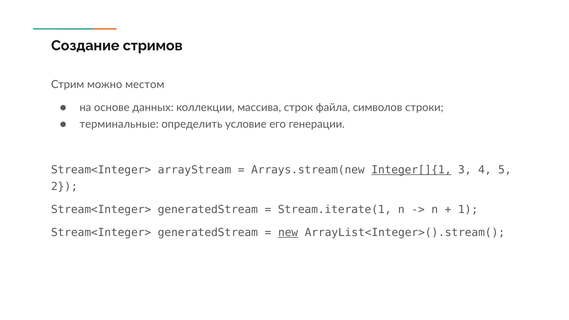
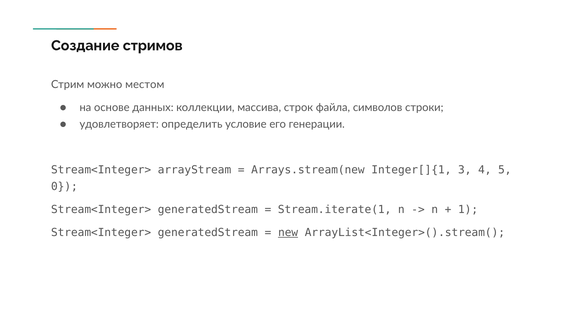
терминальные: терминальные -> удовлетворяет
Integer[]{1 underline: present -> none
2: 2 -> 0
